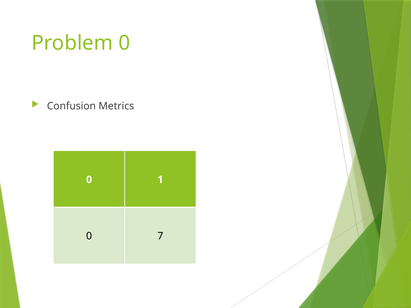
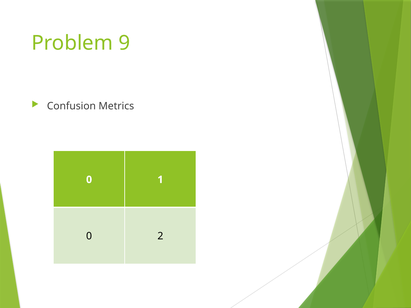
Problem 0: 0 -> 9
7: 7 -> 2
